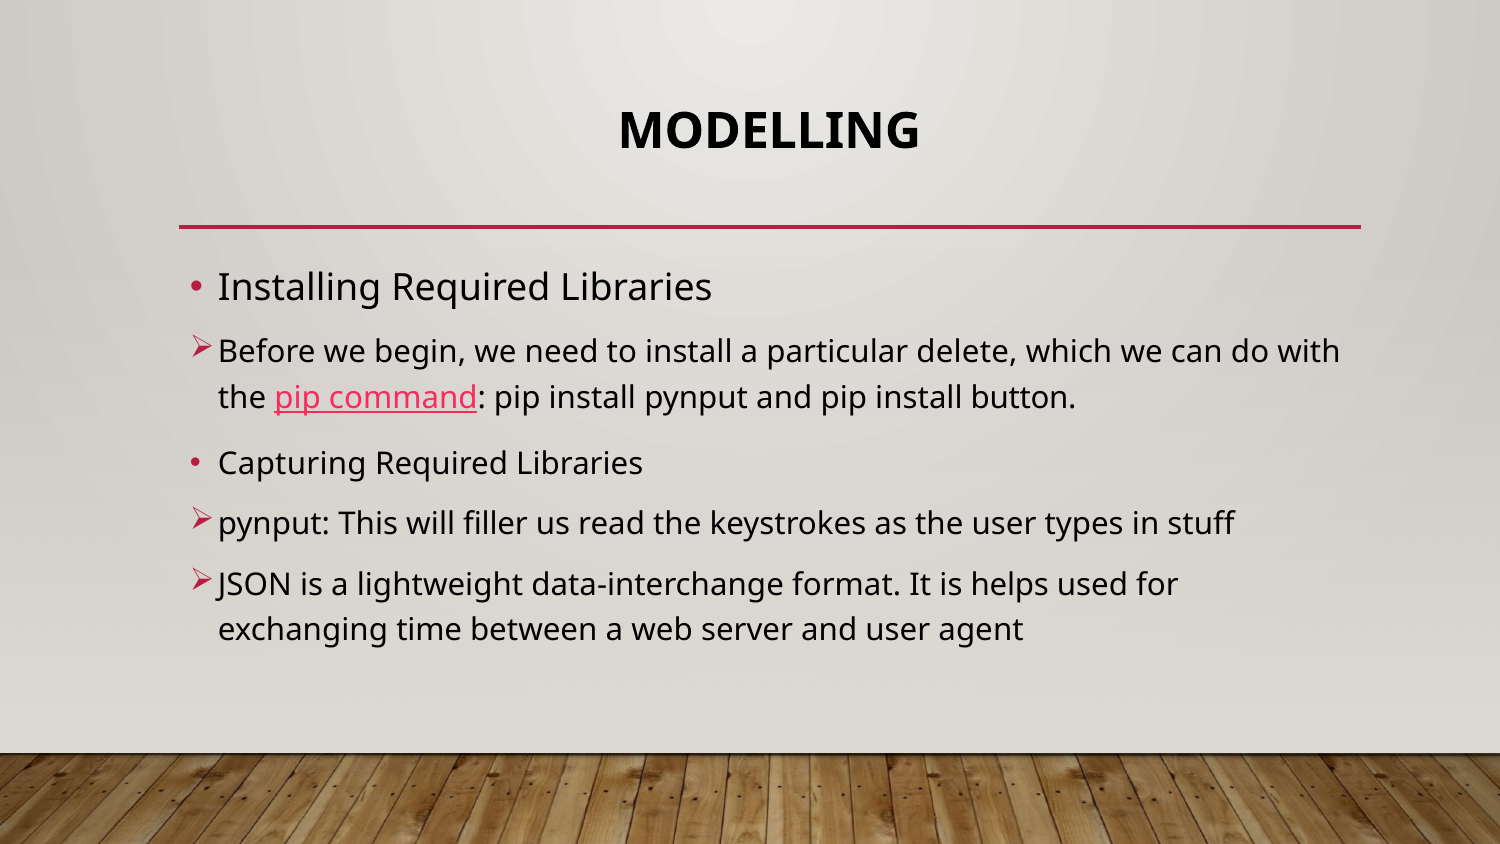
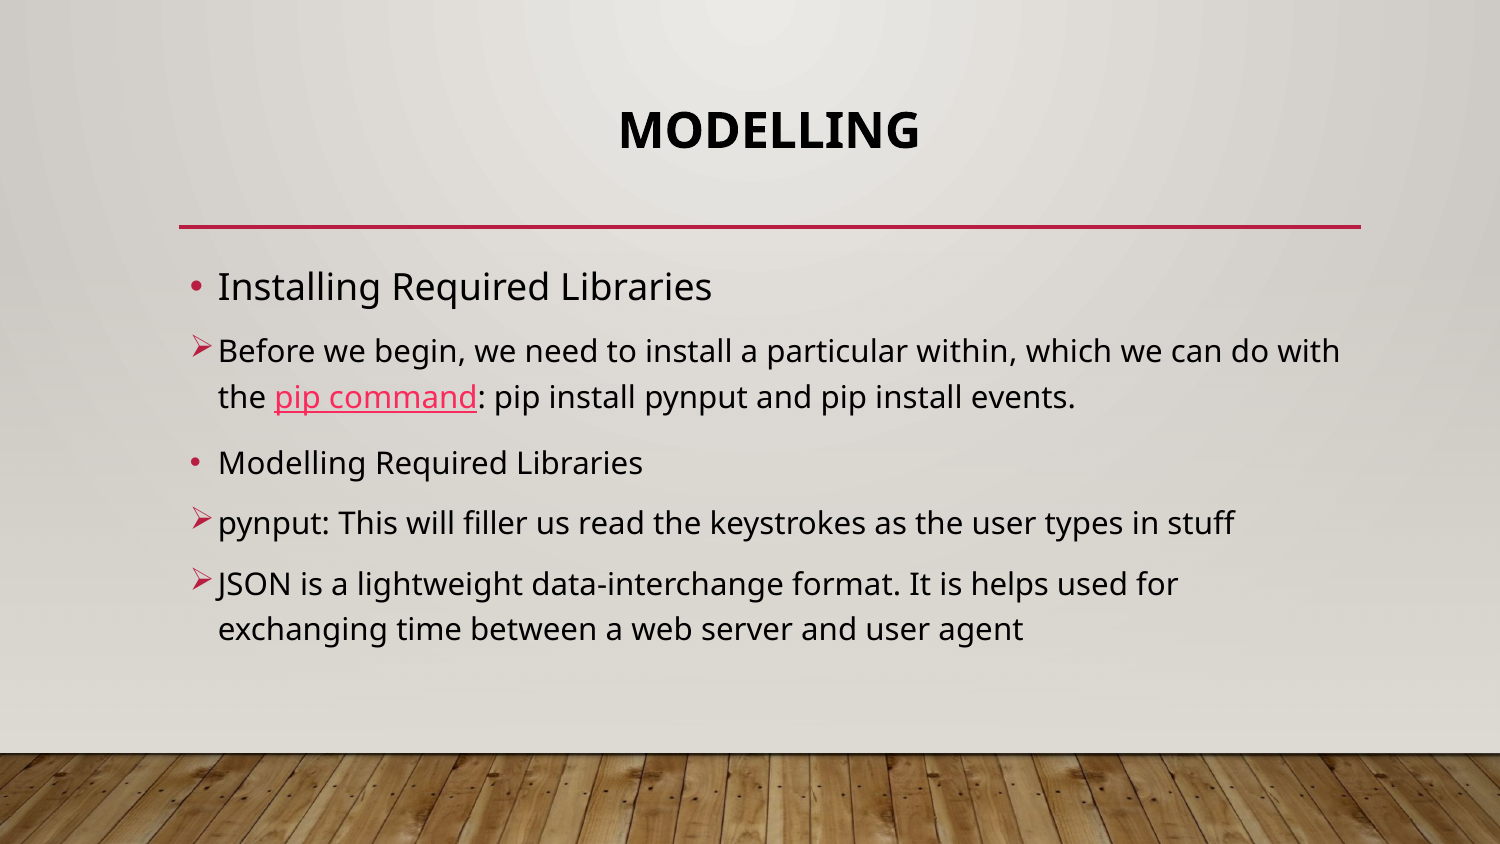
delete: delete -> within
button: button -> events
Capturing at (292, 464): Capturing -> Modelling
